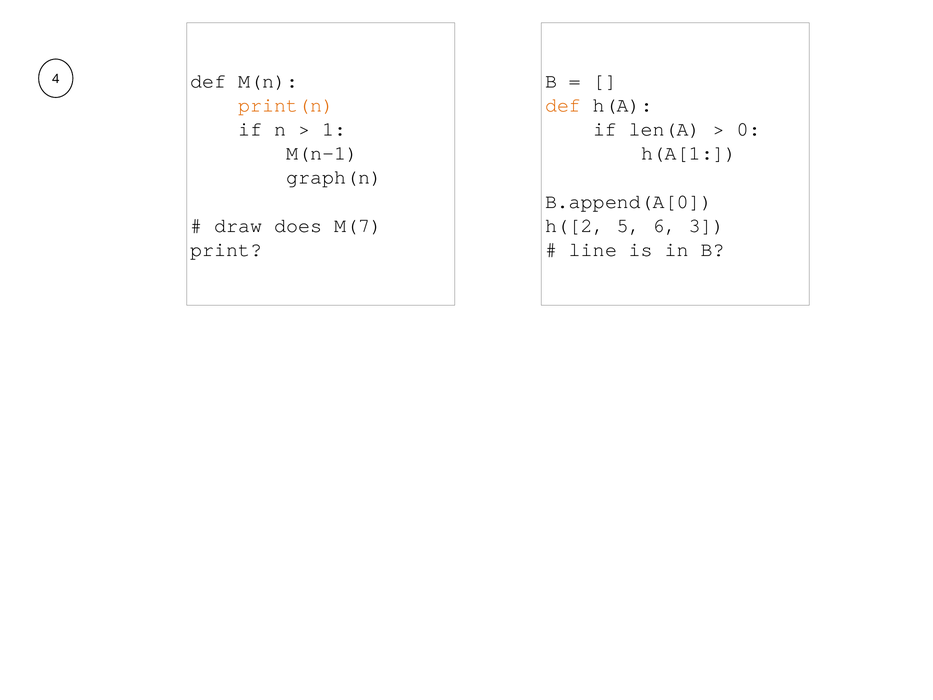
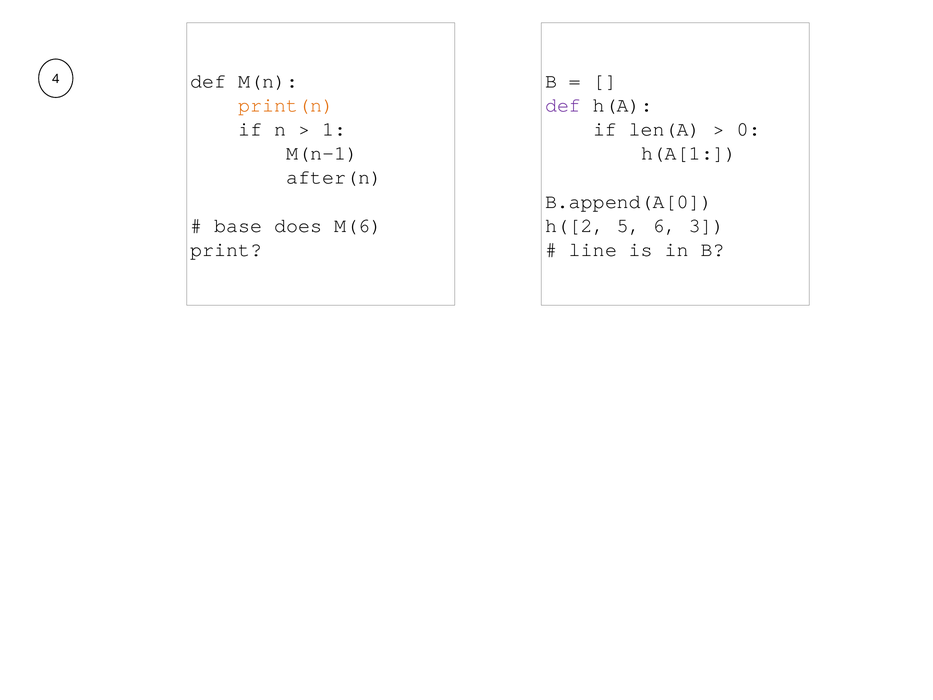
def at (563, 105) colour: orange -> purple
graph(n: graph(n -> after(n
draw: draw -> base
M(7: M(7 -> M(6
